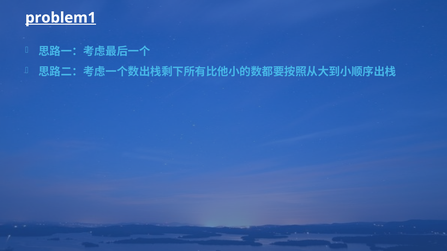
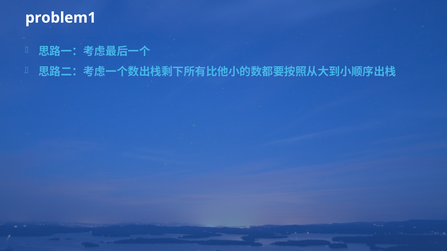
problem1 underline: present -> none
